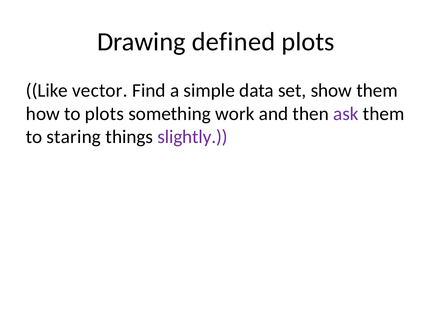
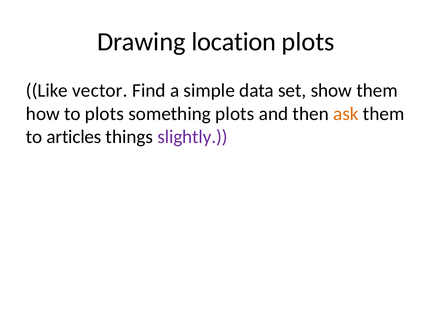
defined: defined -> location
something work: work -> plots
ask colour: purple -> orange
staring: staring -> articles
